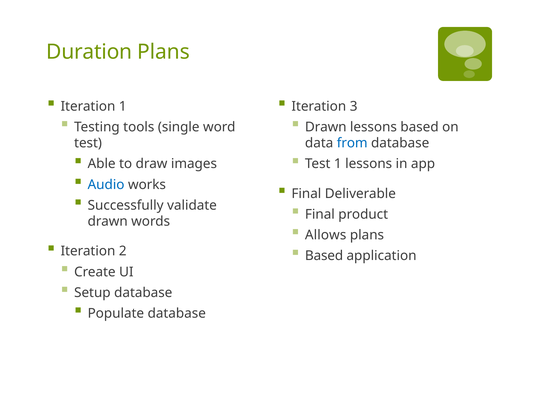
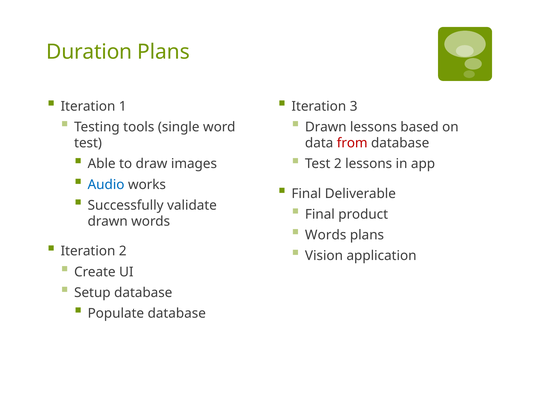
from colour: blue -> red
Test 1: 1 -> 2
Allows at (326, 235): Allows -> Words
Based at (324, 256): Based -> Vision
